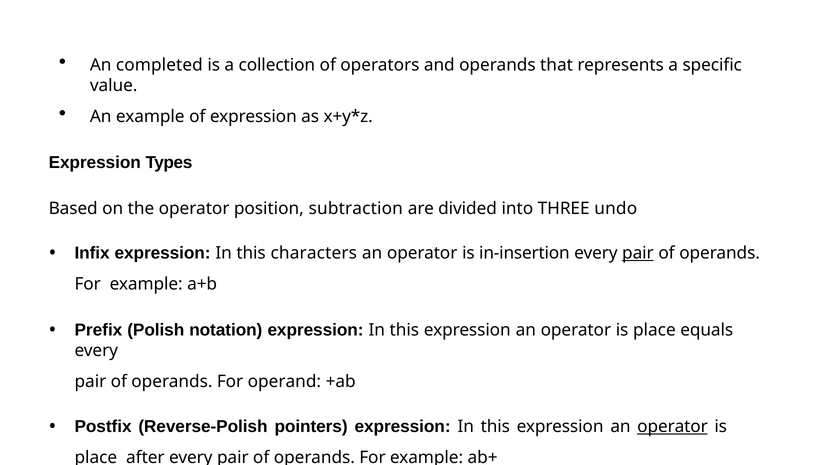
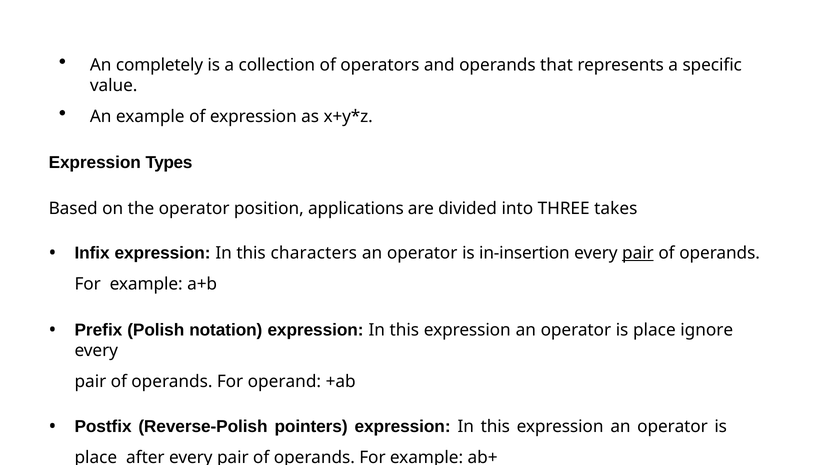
completed: completed -> completely
subtraction: subtraction -> applications
undo: undo -> takes
equals: equals -> ignore
operator at (673, 427) underline: present -> none
